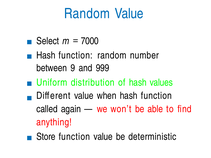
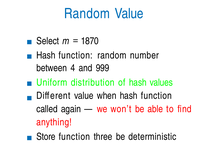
7000: 7000 -> 1870
9: 9 -> 4
function value: value -> three
